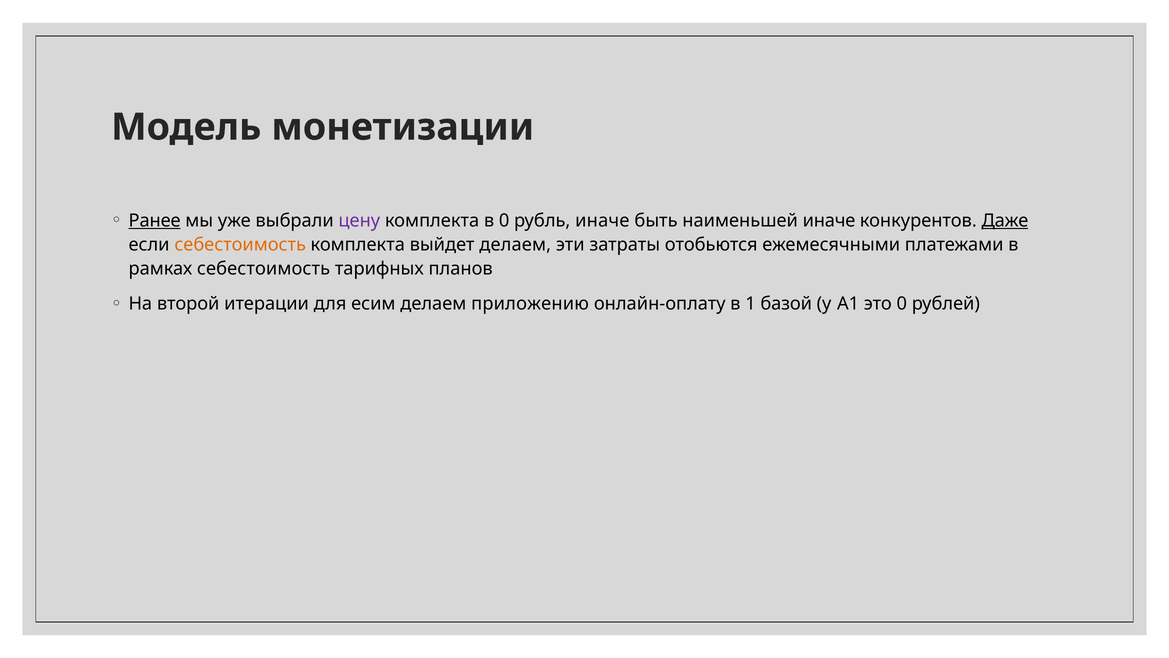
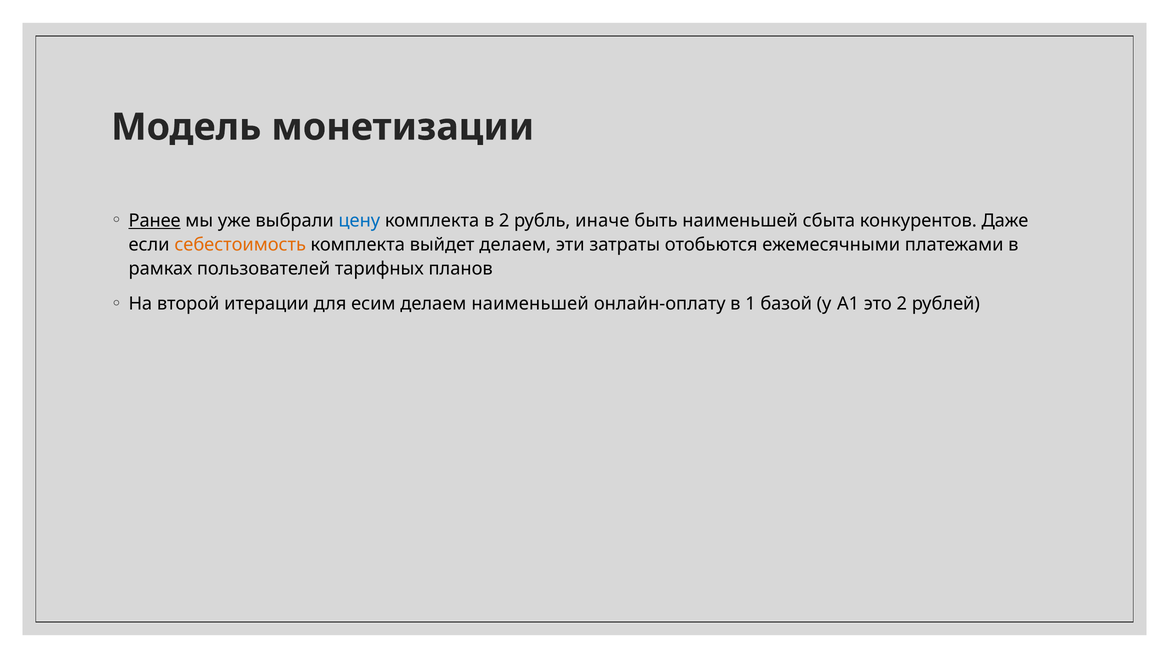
цену colour: purple -> blue
в 0: 0 -> 2
наименьшей иначе: иначе -> сбыта
Даже underline: present -> none
рамках себестоимость: себестоимость -> пользователей
делаем приложению: приложению -> наименьшей
это 0: 0 -> 2
